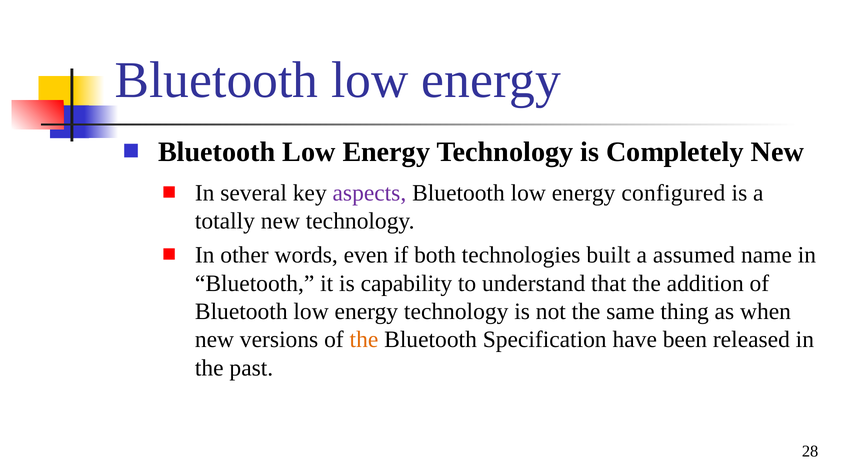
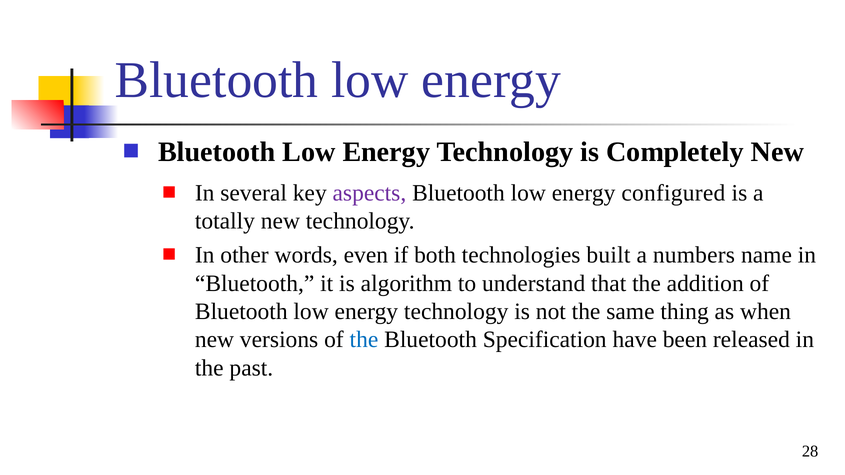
assumed: assumed -> numbers
capability: capability -> algorithm
the at (364, 340) colour: orange -> blue
